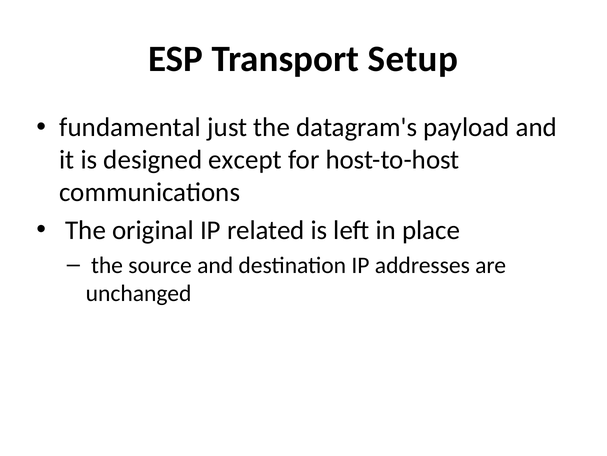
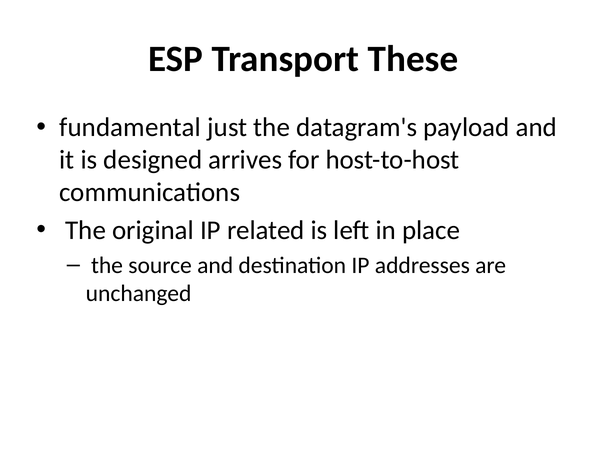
Setup: Setup -> These
except: except -> arrives
